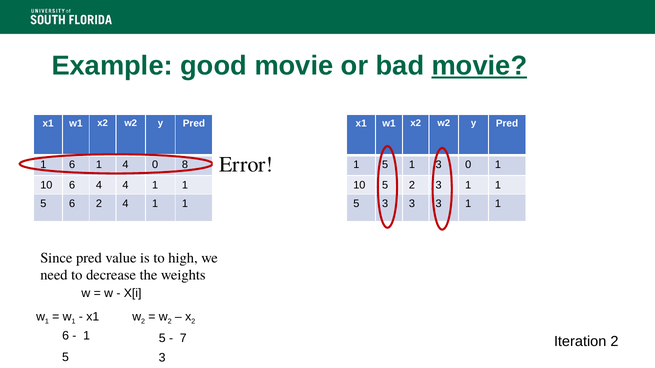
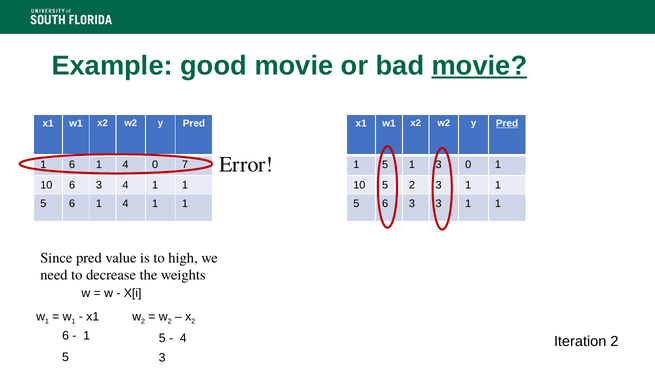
Pred at (507, 124) underline: none -> present
8: 8 -> 7
10 6 4: 4 -> 3
5 6 2: 2 -> 1
3 at (385, 204): 3 -> 6
7 at (183, 339): 7 -> 4
